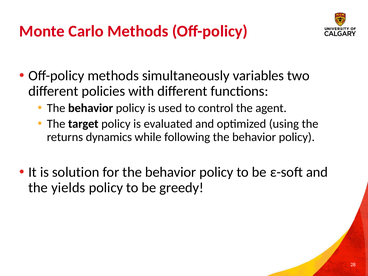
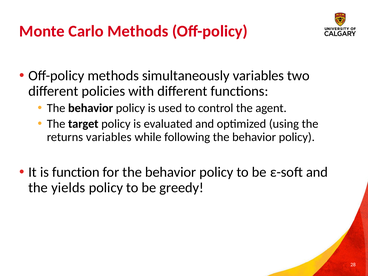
returns dynamics: dynamics -> variables
solution: solution -> function
